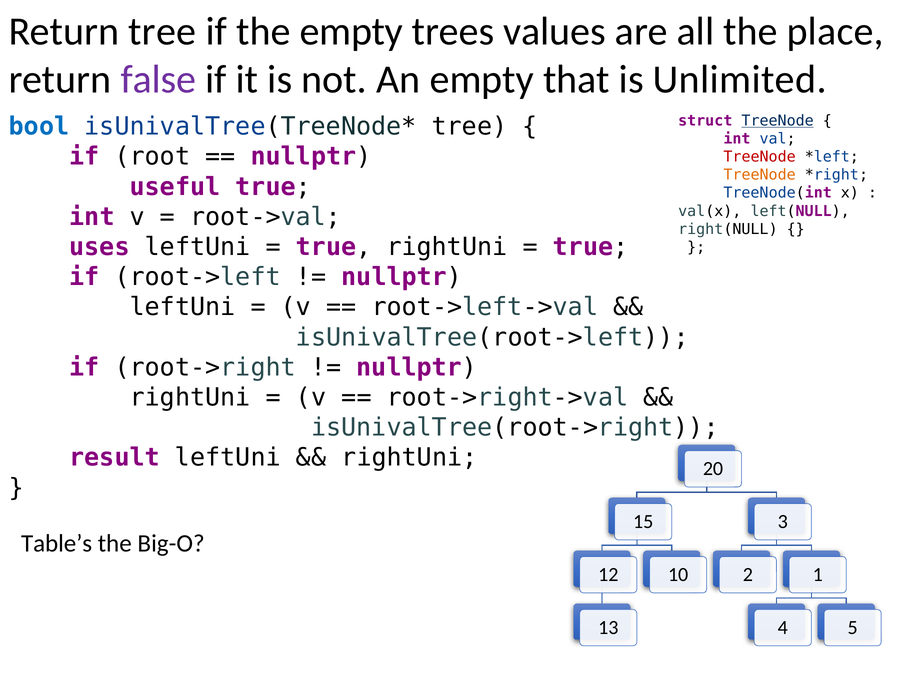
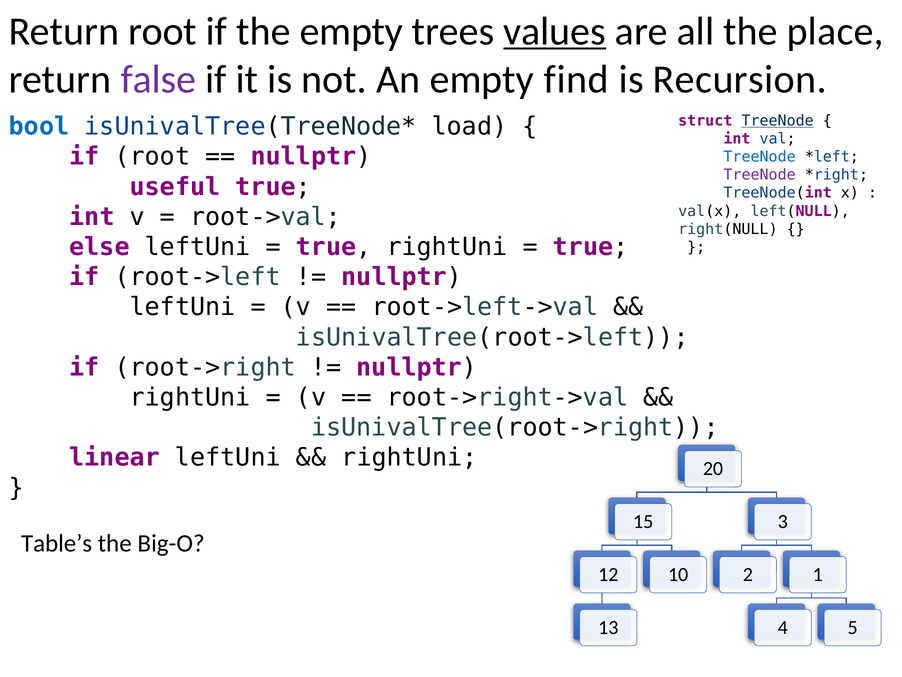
Return tree: tree -> root
values underline: none -> present
that: that -> find
Unlimited: Unlimited -> Recursion
tree at (470, 126): tree -> load
TreeNode at (760, 157) colour: red -> blue
TreeNode at (760, 175) colour: orange -> purple
uses: uses -> else
result: result -> linear
